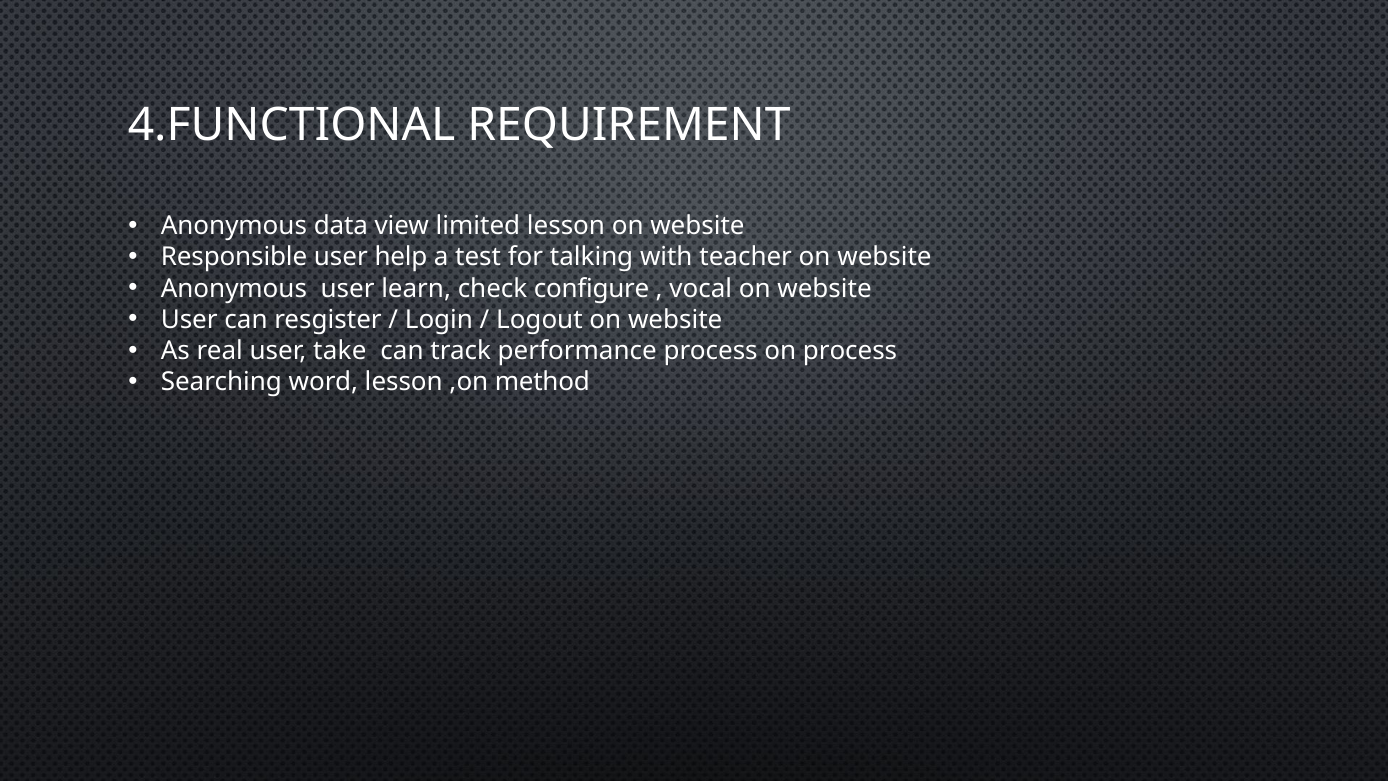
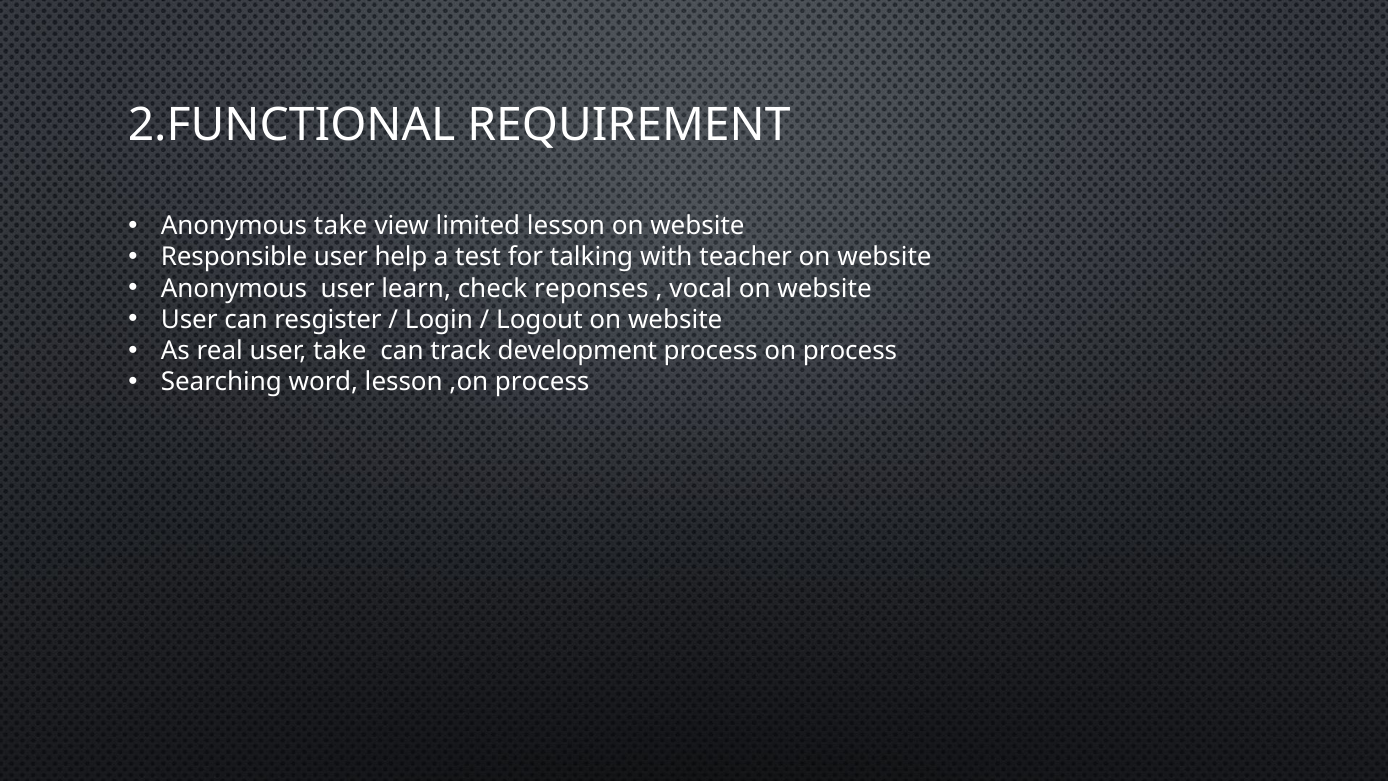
4.FUNCTIONAL: 4.FUNCTIONAL -> 2.FUNCTIONAL
Anonymous data: data -> take
configure: configure -> reponses
performance: performance -> development
,on method: method -> process
